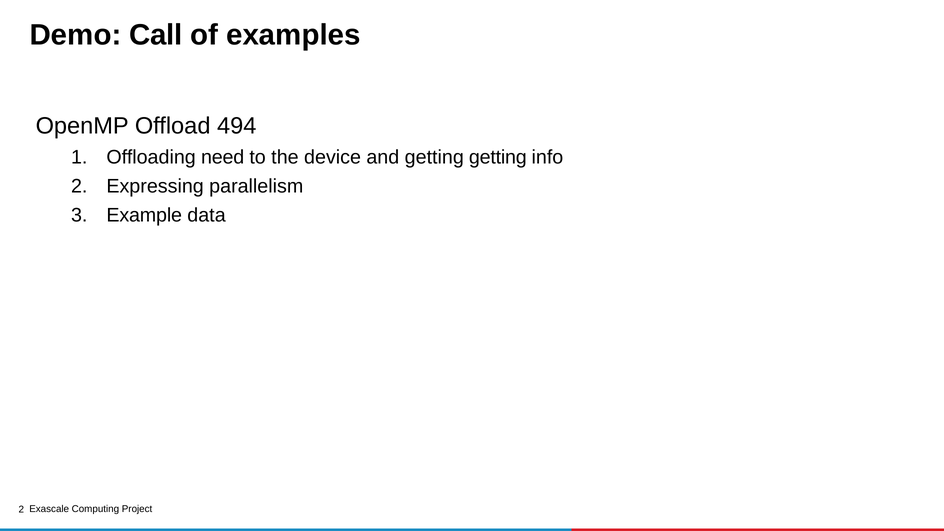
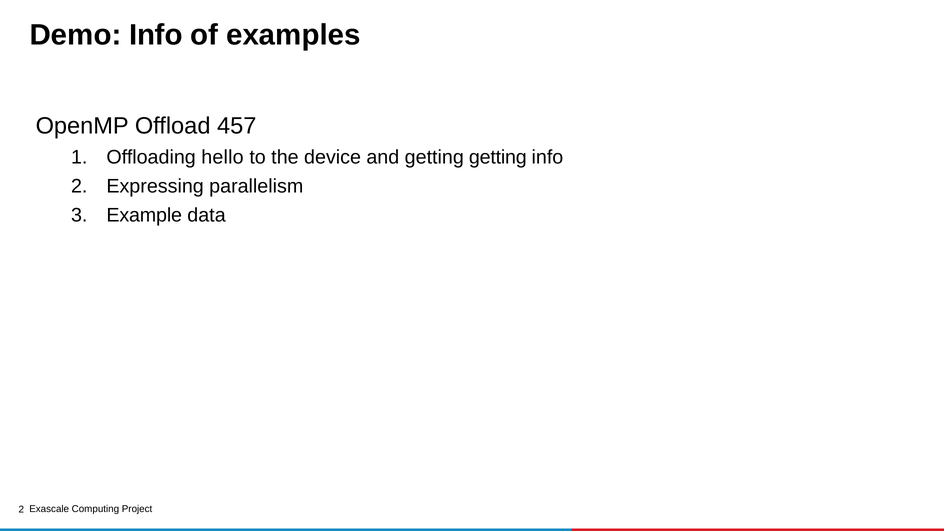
Demo Call: Call -> Info
494: 494 -> 457
need: need -> hello
